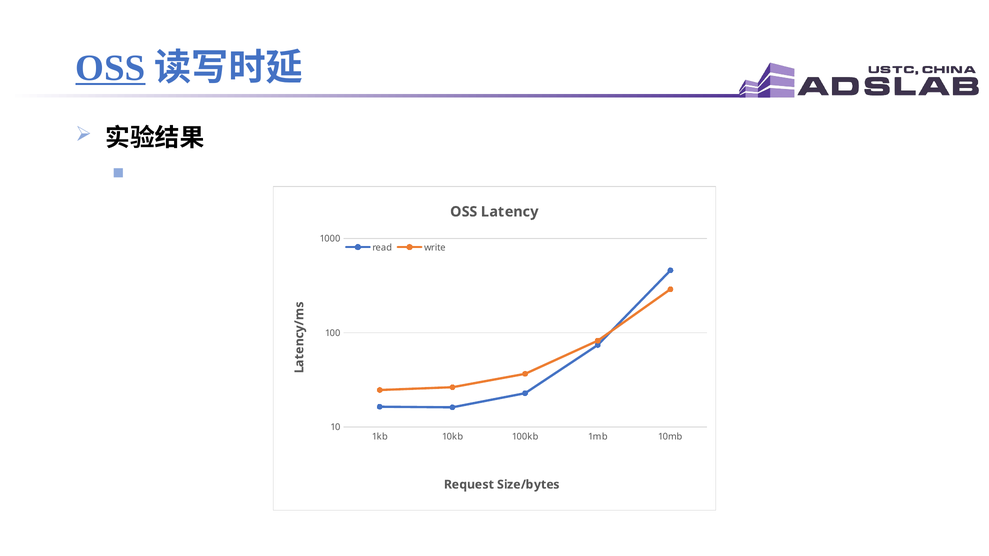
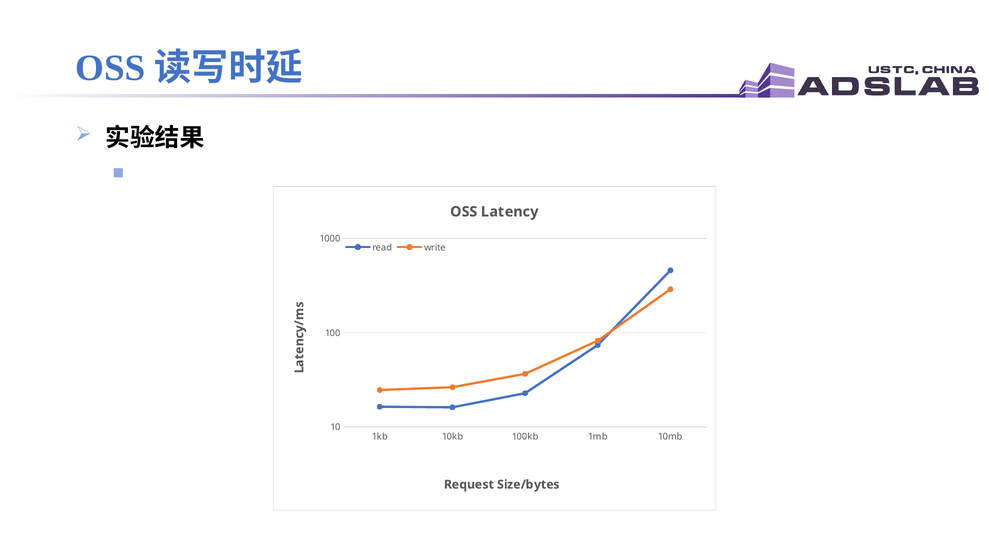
OSS at (110, 68) underline: present -> none
